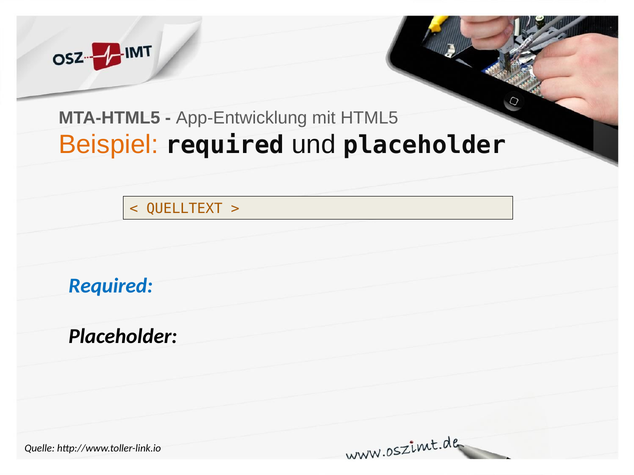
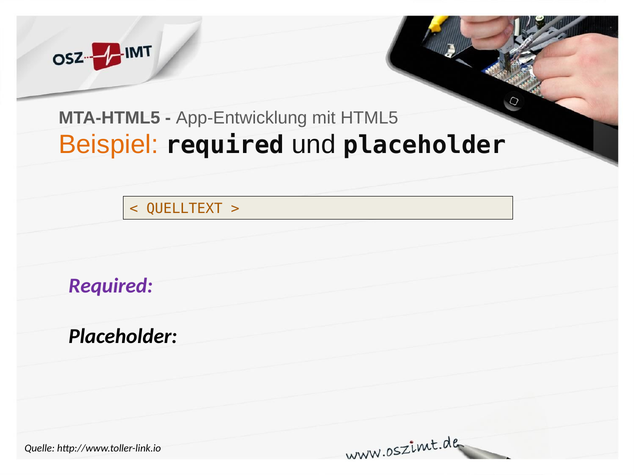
Required at (111, 286) colour: blue -> purple
